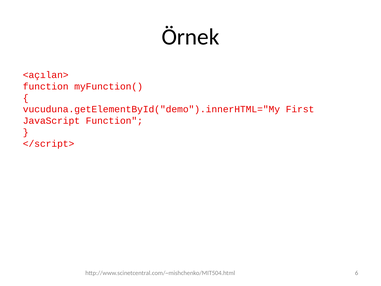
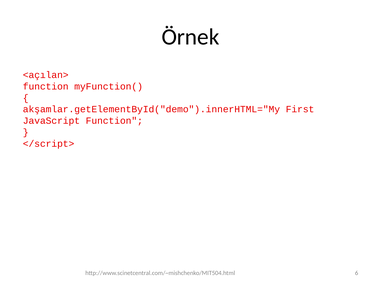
vucuduna.getElementById("demo").innerHTML="My: vucuduna.getElementById("demo").innerHTML="My -> akşamlar.getElementById("demo").innerHTML="My
